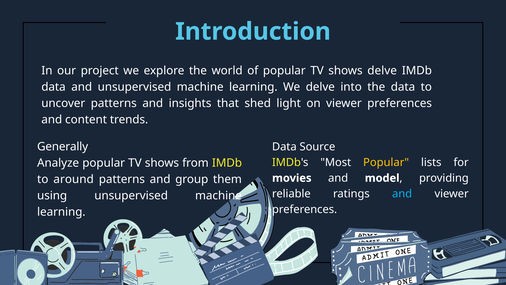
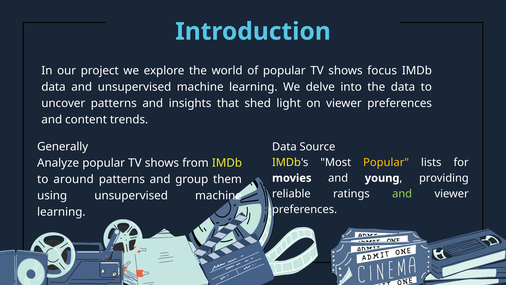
shows delve: delve -> focus
model: model -> young
and at (402, 193) colour: light blue -> light green
